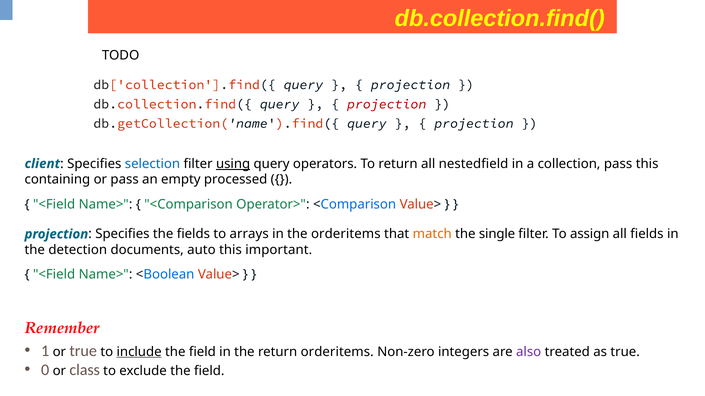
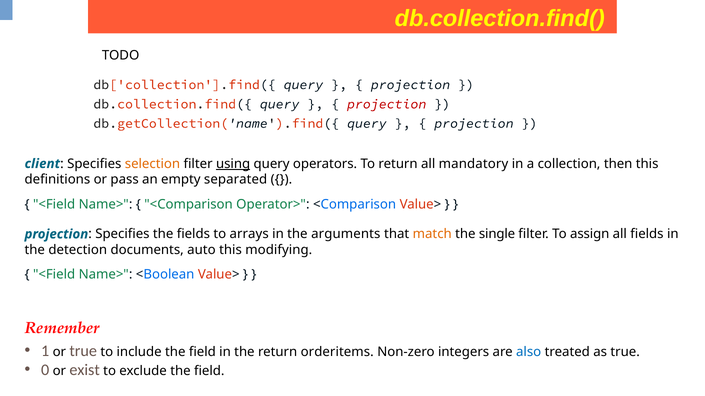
selection colour: blue -> orange
nestedfield: nestedfield -> mandatory
collection pass: pass -> then
containing: containing -> definitions
processed: processed -> separated
the orderitems: orderitems -> arguments
important: important -> modifying
include underline: present -> none
also colour: purple -> blue
class: class -> exist
